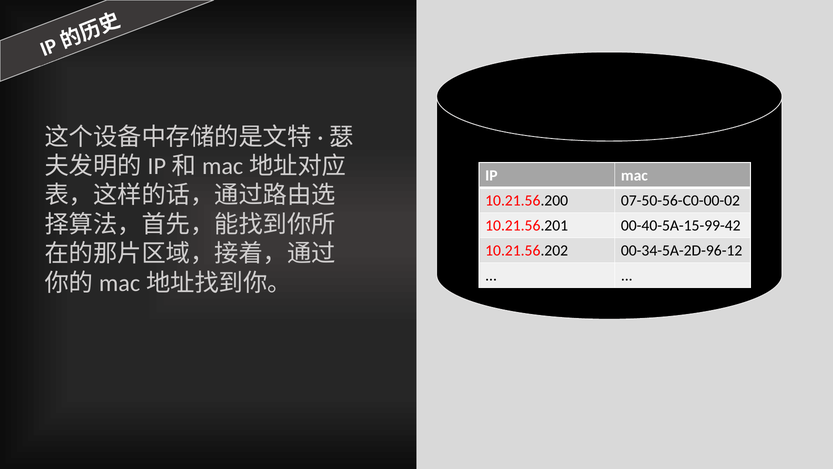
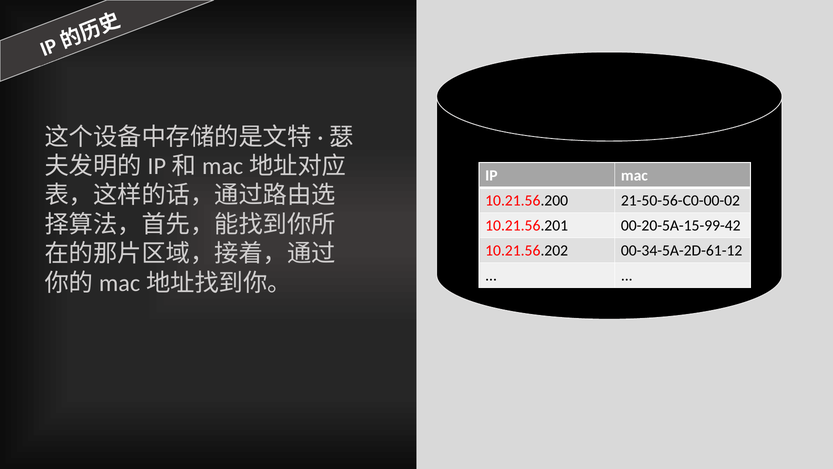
07-50-56-C0-00-02: 07-50-56-C0-00-02 -> 21-50-56-C0-00-02
00-40-5A-15-99-42: 00-40-5A-15-99-42 -> 00-20-5A-15-99-42
00-34-5A-2D-96-12: 00-34-5A-2D-96-12 -> 00-34-5A-2D-61-12
